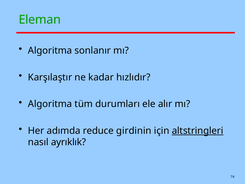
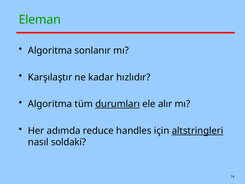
durumları underline: none -> present
girdinin: girdinin -> handles
ayrıklık: ayrıklık -> soldaki
